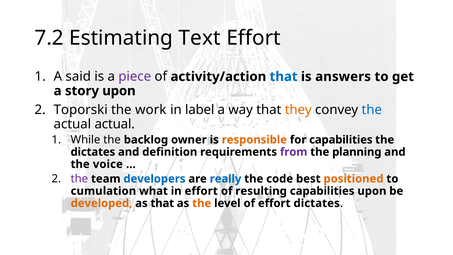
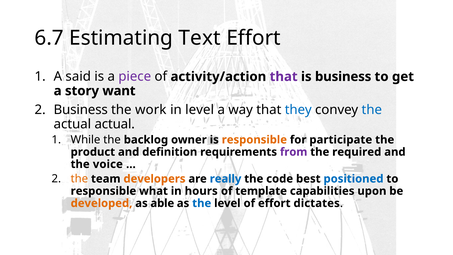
7.2: 7.2 -> 6.7
that at (284, 77) colour: blue -> purple
is answers: answers -> business
story upon: upon -> want
Toporski at (81, 110): Toporski -> Business
in label: label -> level
they colour: orange -> blue
for capabilities: capabilities -> participate
dictates at (93, 152): dictates -> product
planning: planning -> required
the at (79, 179) colour: purple -> orange
developers colour: blue -> orange
positioned colour: orange -> blue
cumulation at (103, 191): cumulation -> responsible
in effort: effort -> hours
resulting: resulting -> template
as that: that -> able
the at (202, 203) colour: orange -> blue
